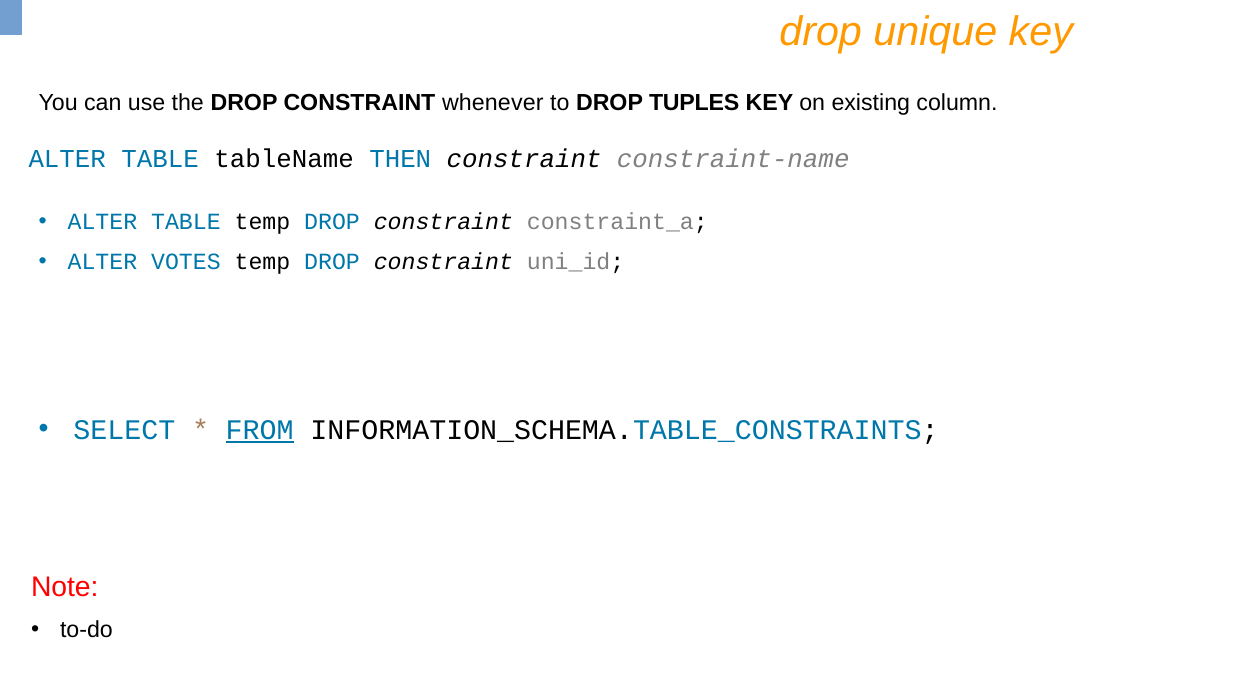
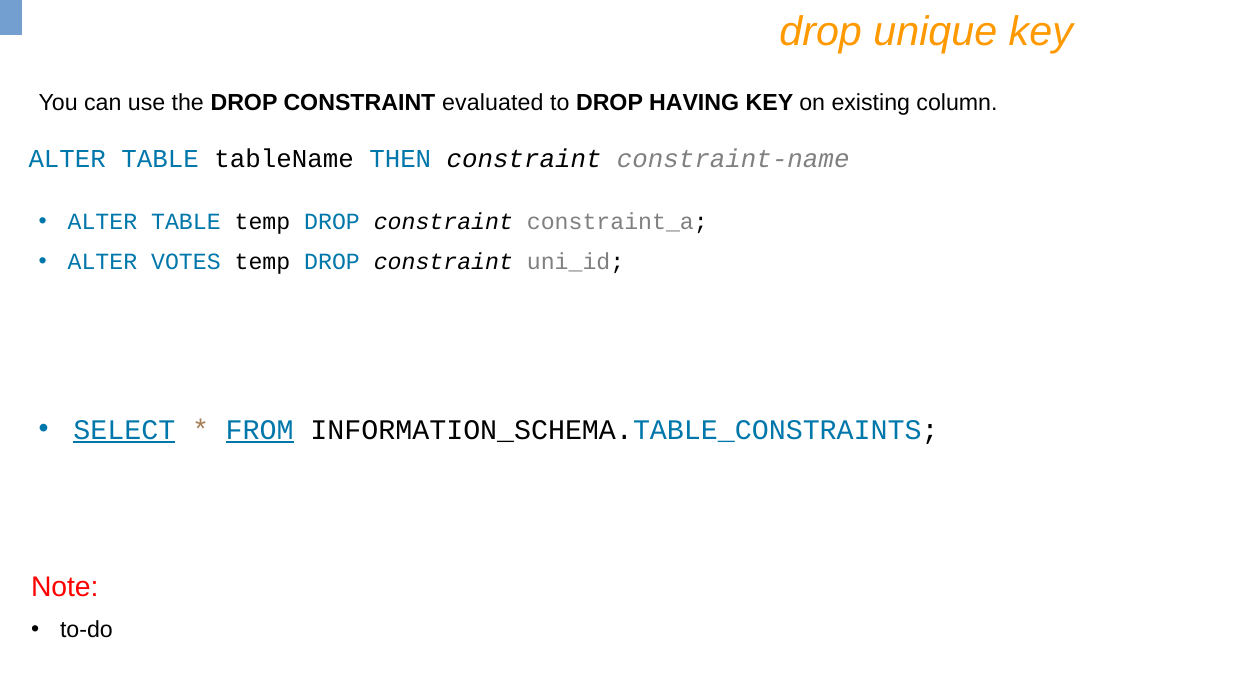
whenever: whenever -> evaluated
TUPLES: TUPLES -> HAVING
SELECT underline: none -> present
